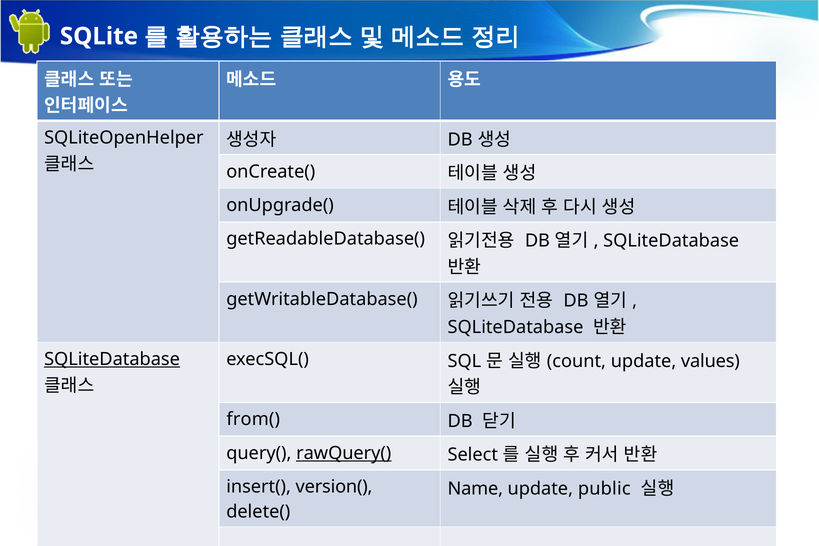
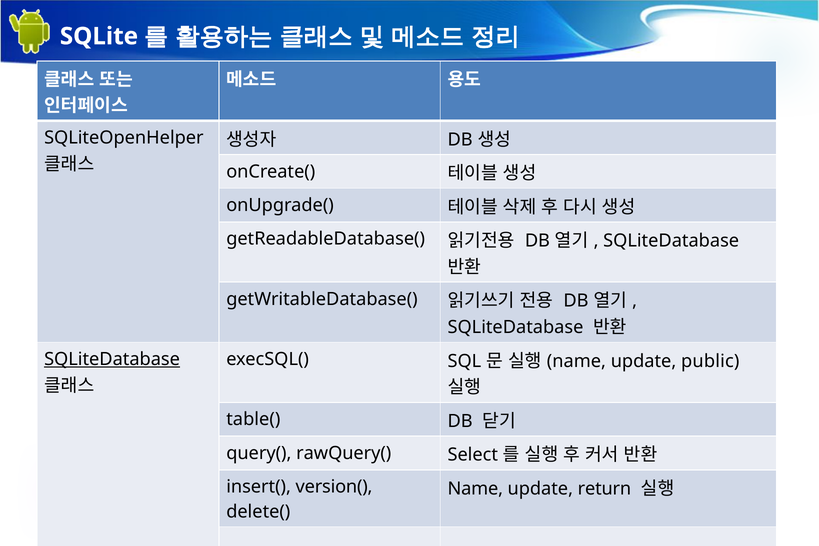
count at (576, 361): count -> name
values: values -> public
from(: from( -> table(
rawQuery( underline: present -> none
public: public -> return
